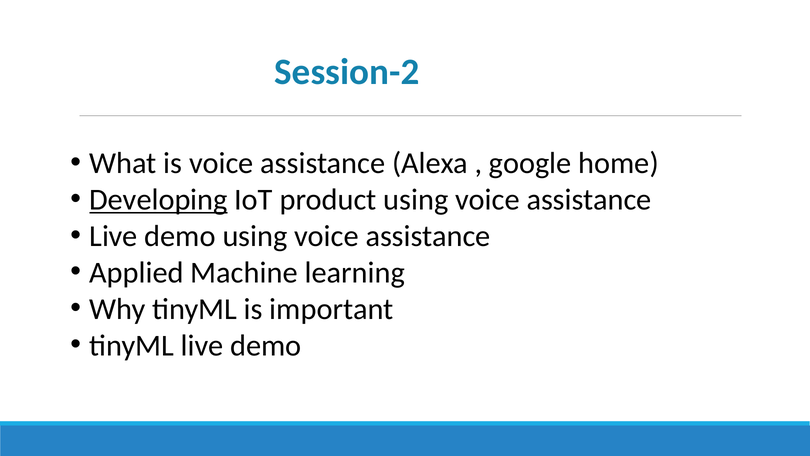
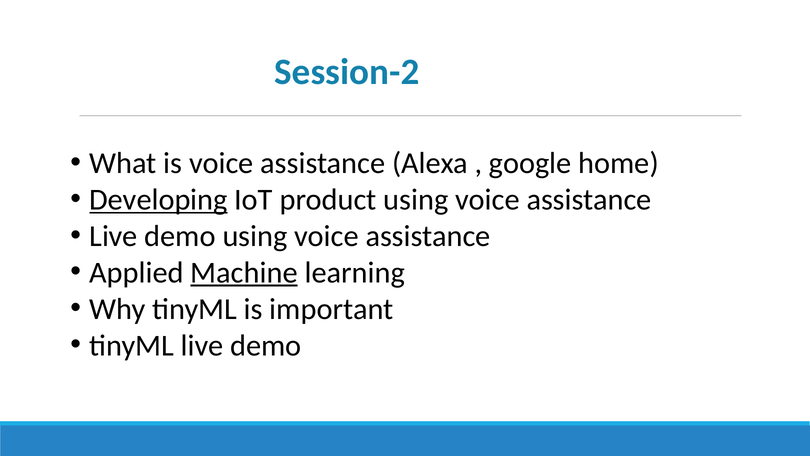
Machine underline: none -> present
